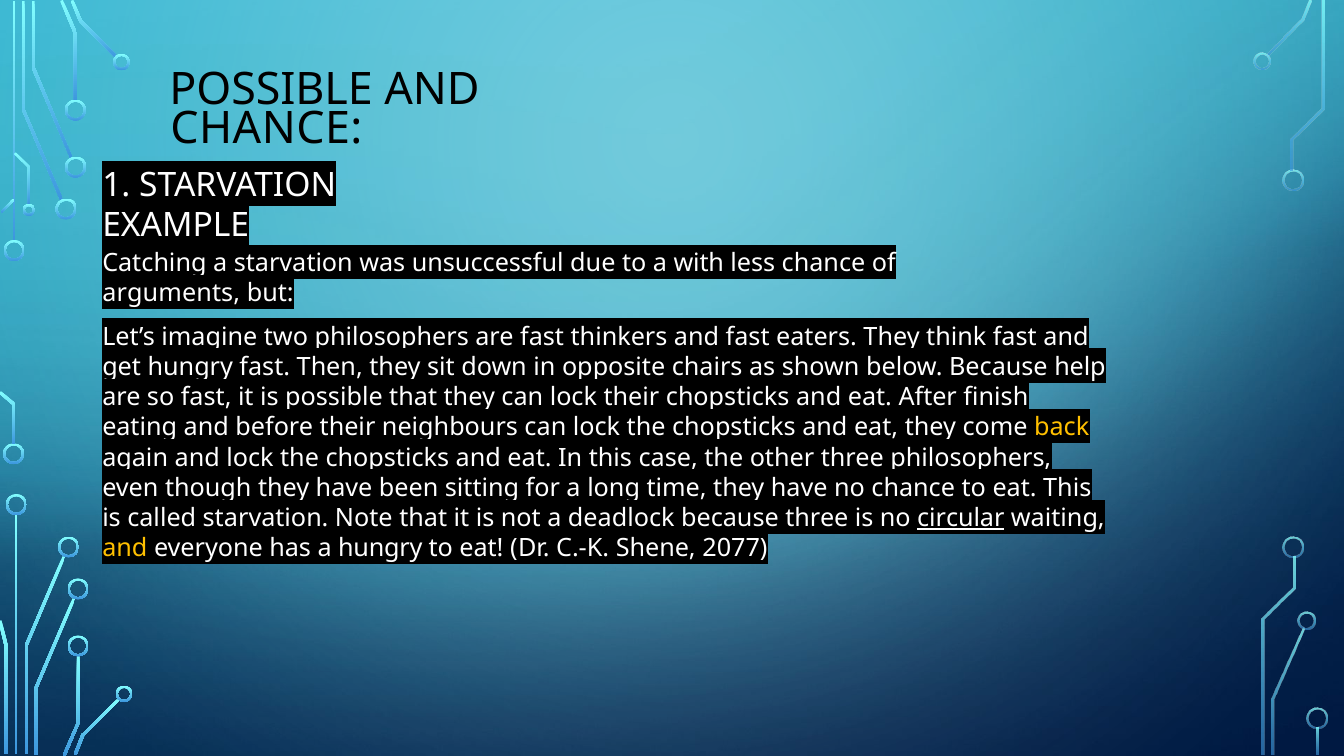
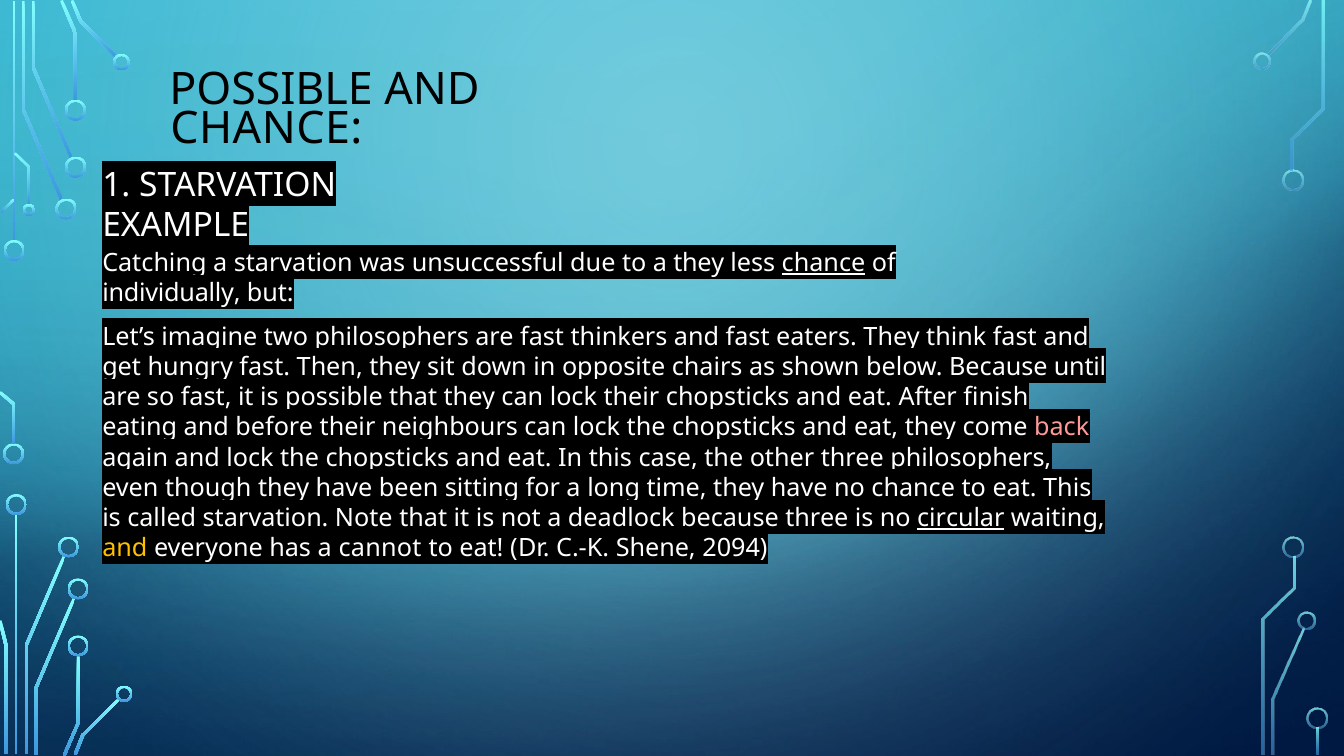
a with: with -> they
chance at (824, 263) underline: none -> present
arguments: arguments -> individually
help: help -> until
back colour: yellow -> pink
a hungry: hungry -> cannot
2077: 2077 -> 2094
